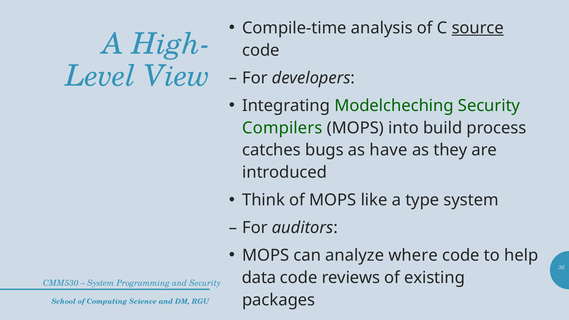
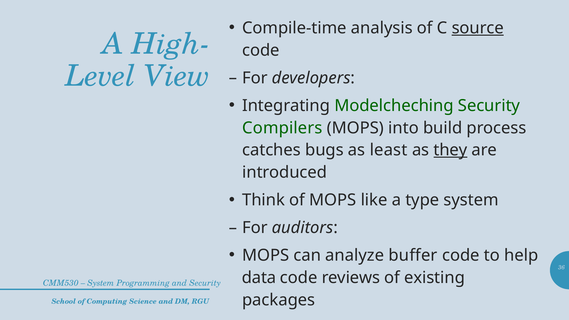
have: have -> least
they underline: none -> present
where: where -> buffer
